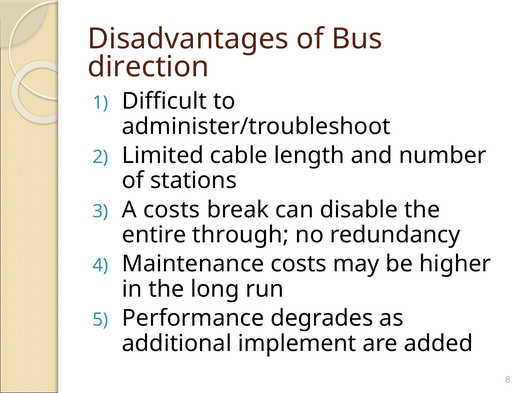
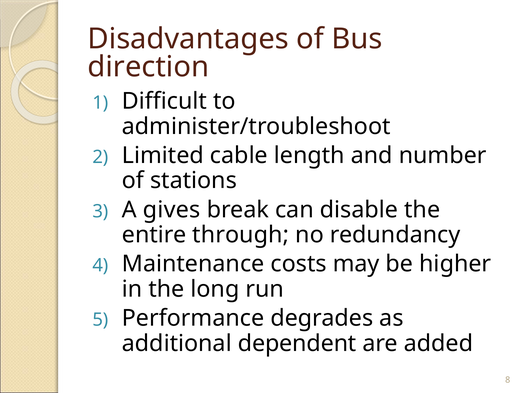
A costs: costs -> gives
implement: implement -> dependent
